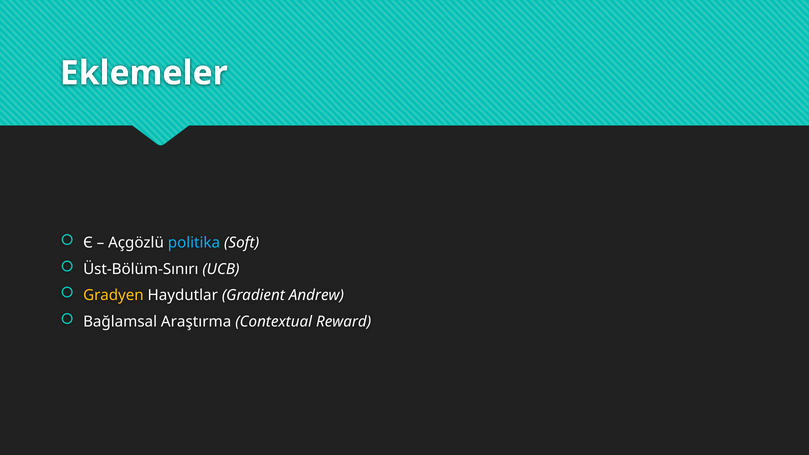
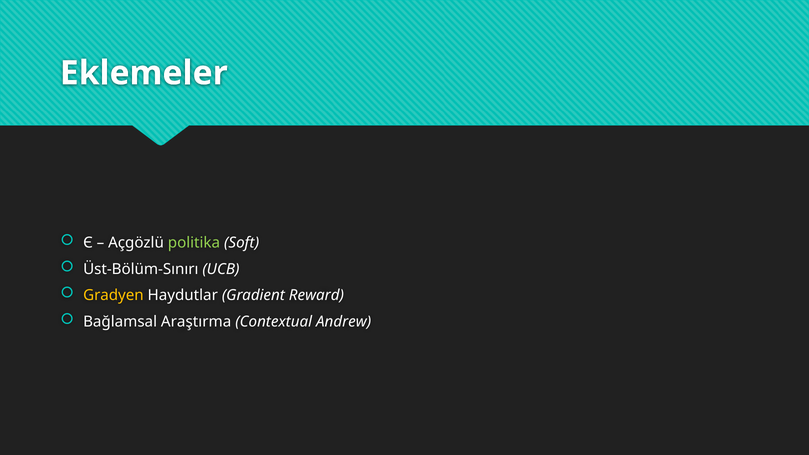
politika colour: light blue -> light green
Andrew: Andrew -> Reward
Reward: Reward -> Andrew
